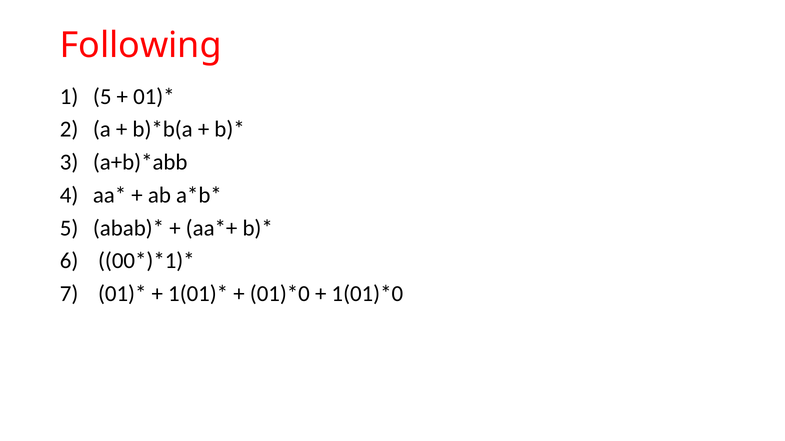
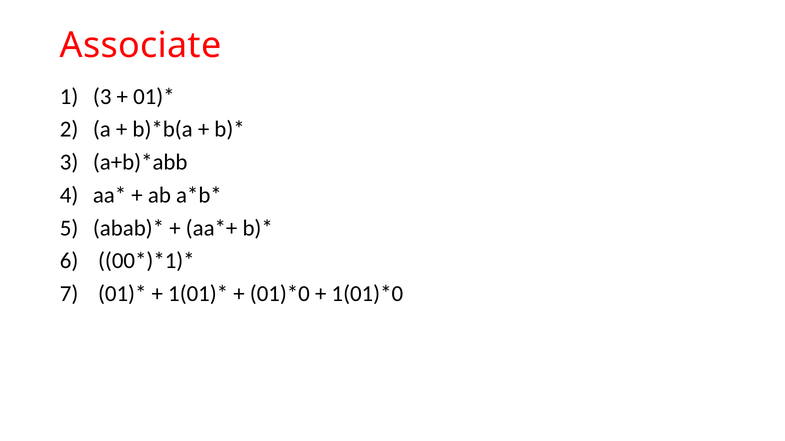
Following: Following -> Associate
1 5: 5 -> 3
